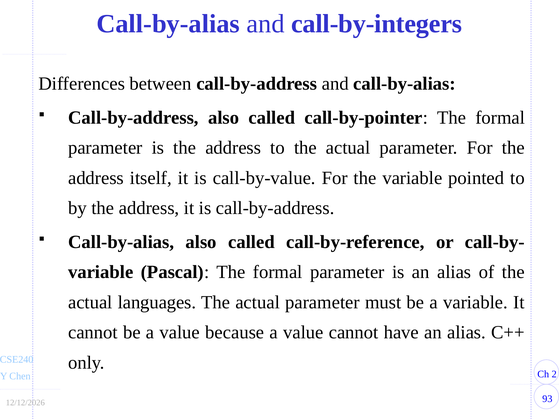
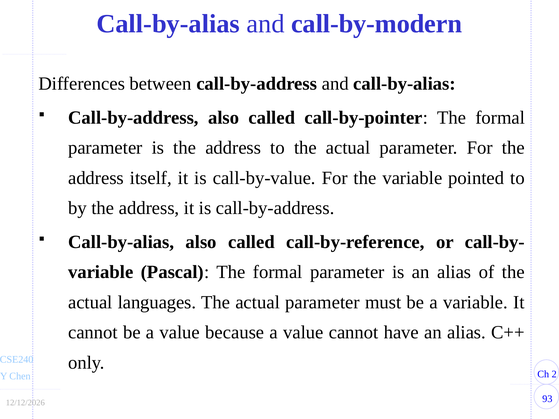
call-by-integers: call-by-integers -> call-by-modern
